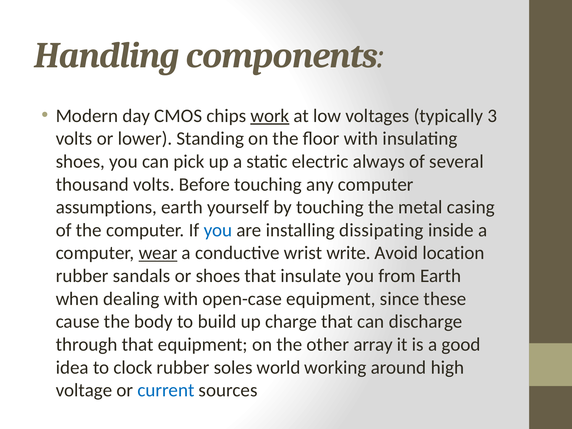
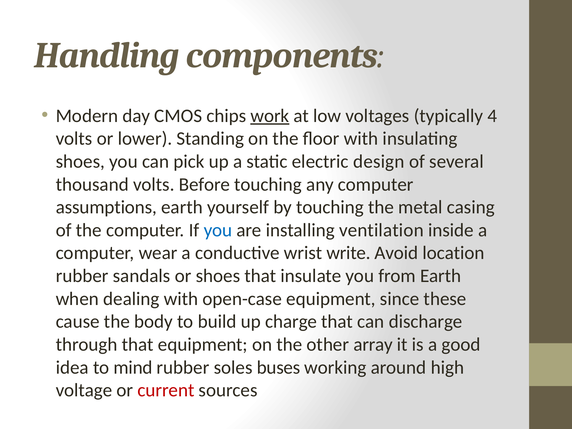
3: 3 -> 4
always: always -> design
dissipating: dissipating -> ventilation
wear underline: present -> none
clock: clock -> mind
world: world -> buses
current colour: blue -> red
